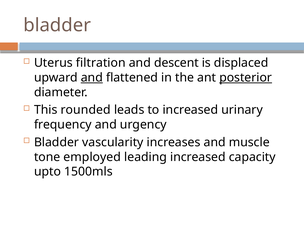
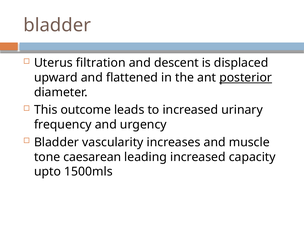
and at (92, 78) underline: present -> none
rounded: rounded -> outcome
employed: employed -> caesarean
